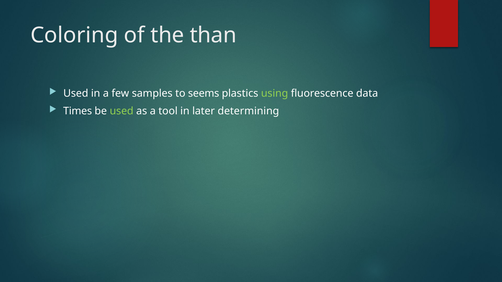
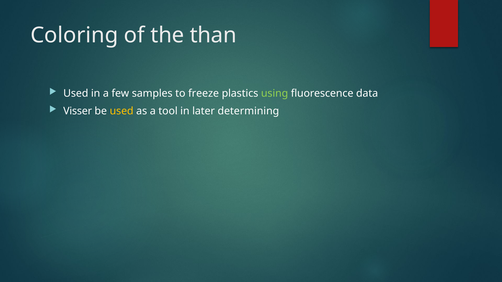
seems: seems -> freeze
Times: Times -> Visser
used at (122, 111) colour: light green -> yellow
